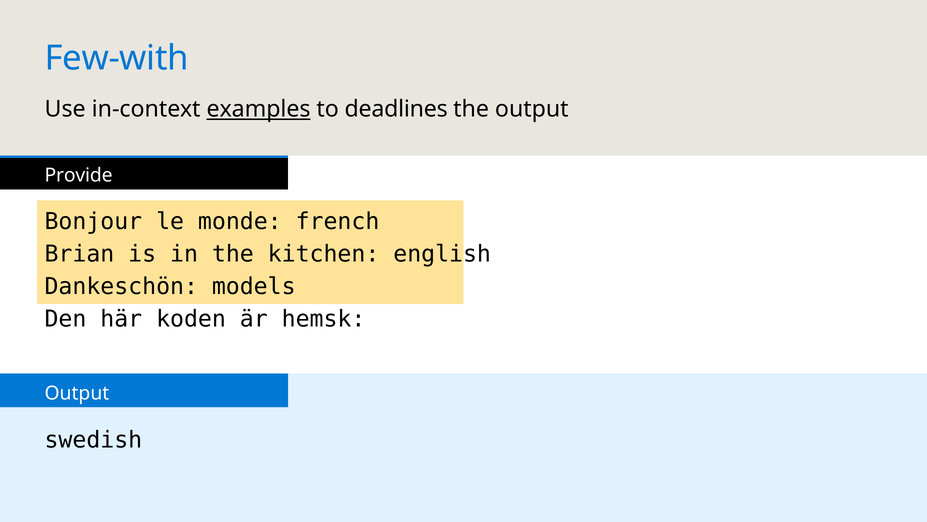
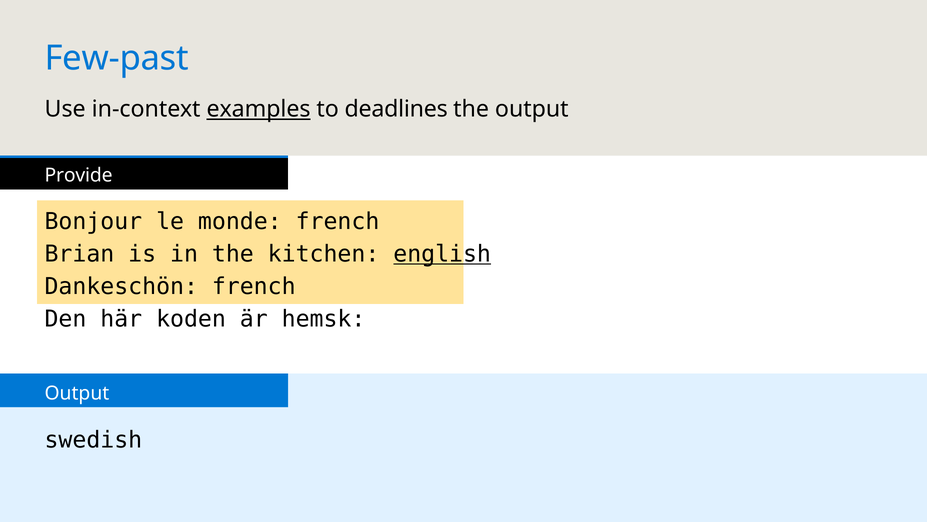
Few-with: Few-with -> Few-past
english underline: none -> present
Dankeschön models: models -> french
